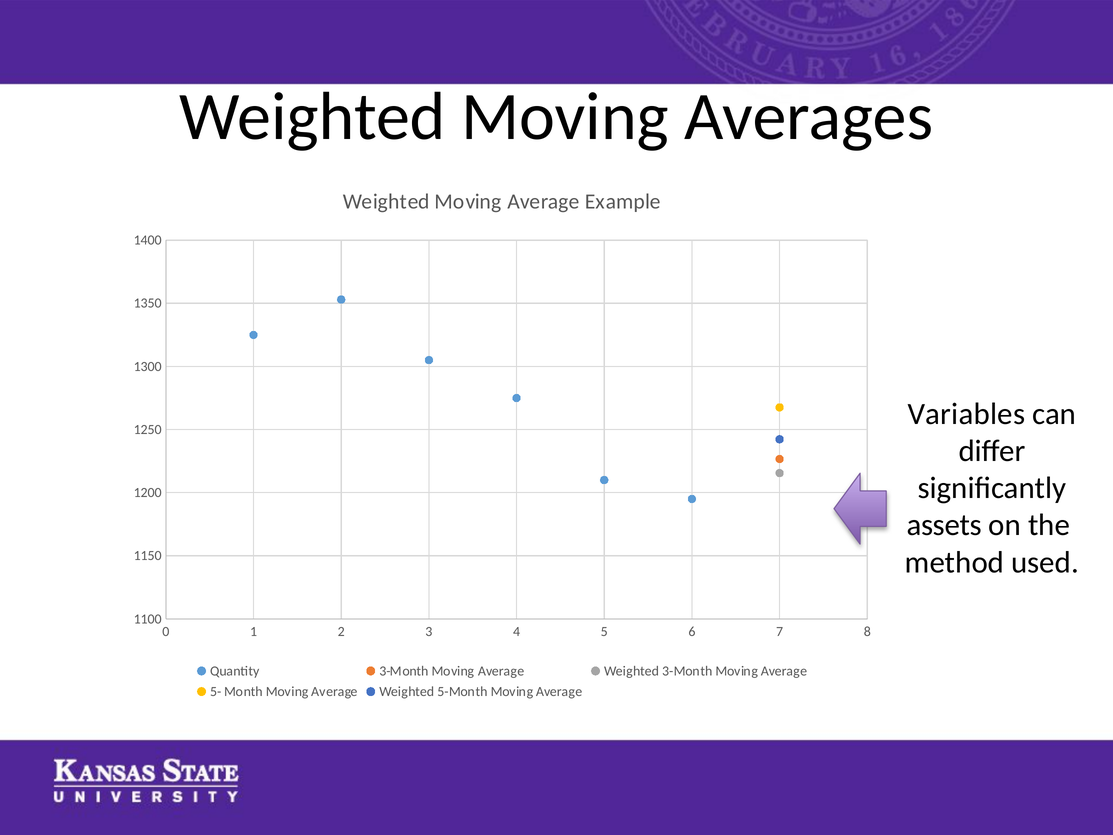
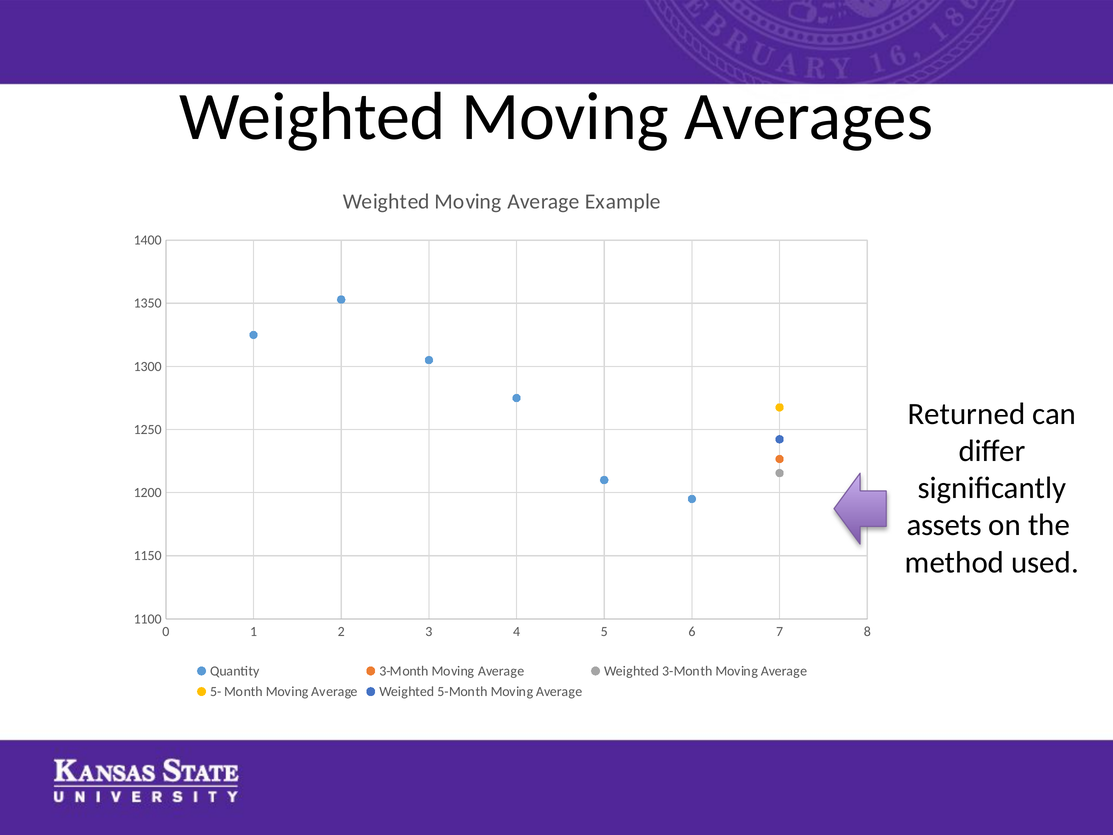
Variables: Variables -> Returned
